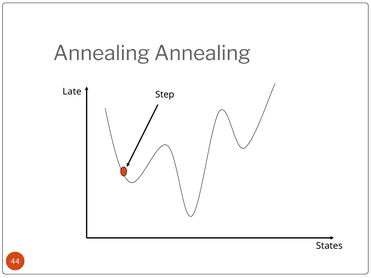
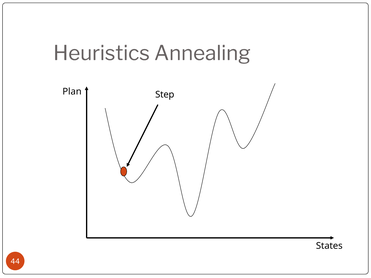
Annealing at (101, 53): Annealing -> Heuristics
Late: Late -> Plan
